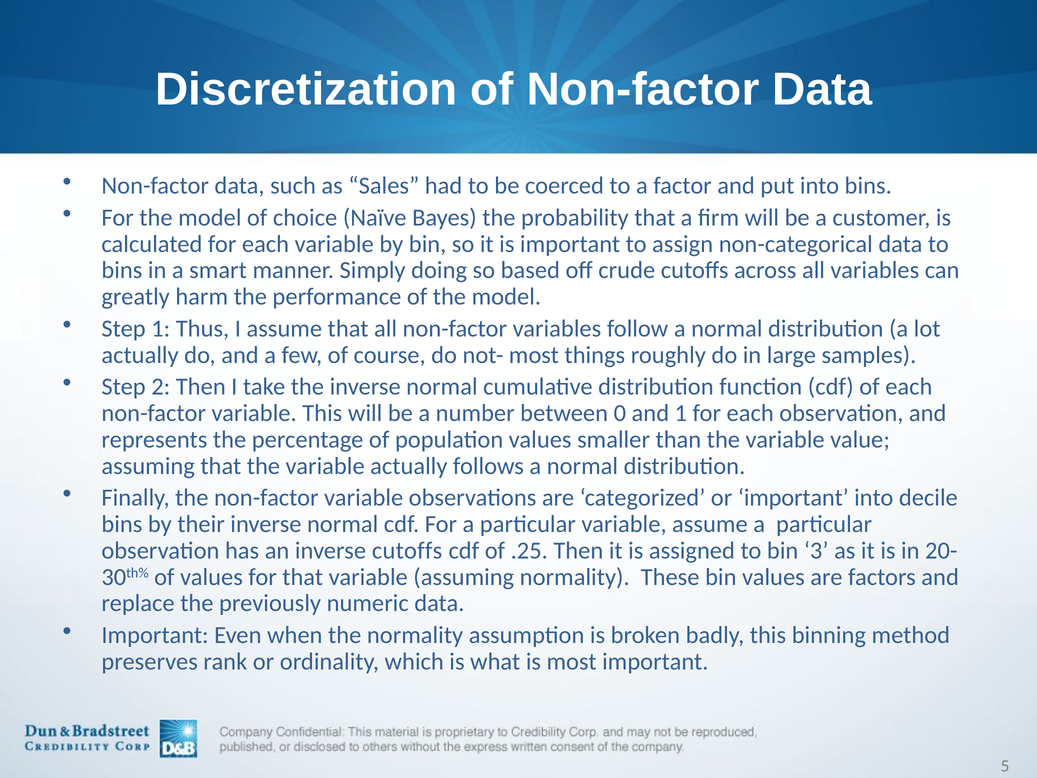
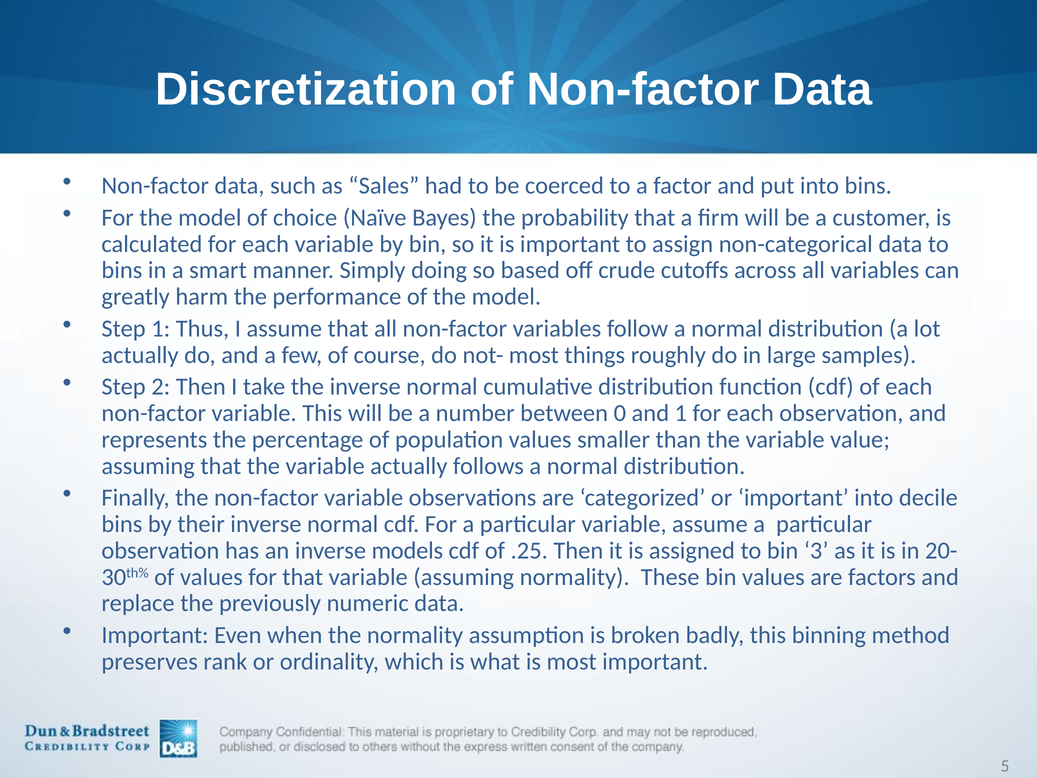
inverse cutoffs: cutoffs -> models
